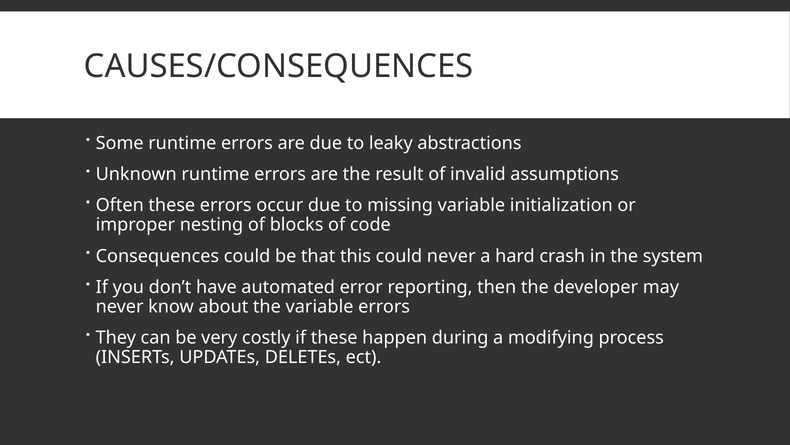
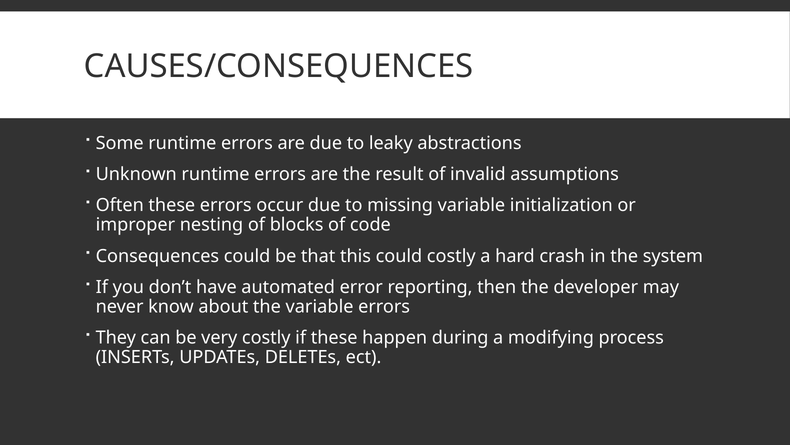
could never: never -> costly
